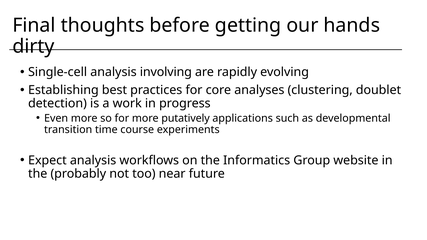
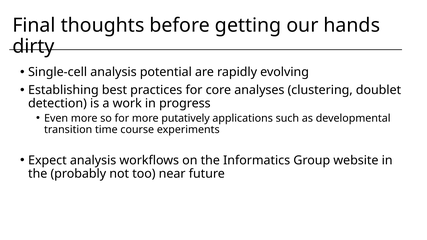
involving: involving -> potential
